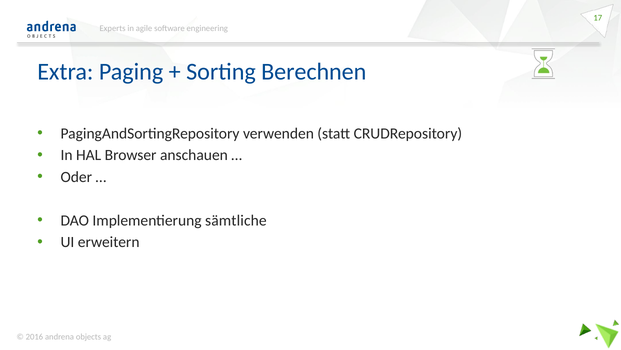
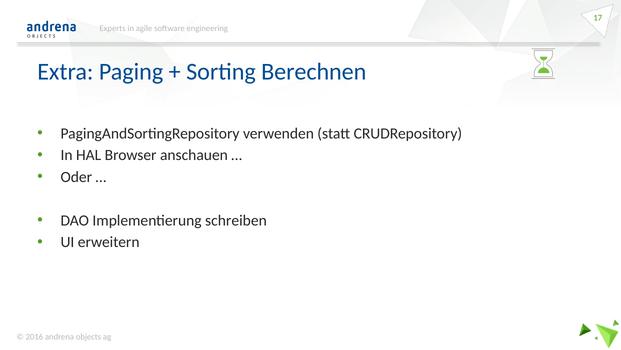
sämtliche: sämtliche -> schreiben
